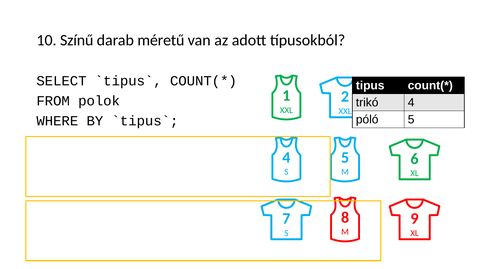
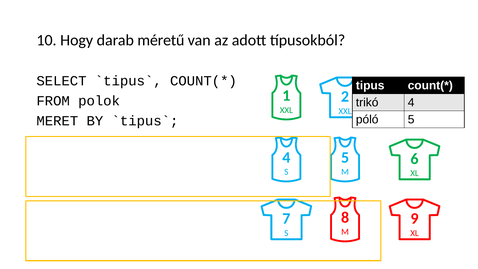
Színű: Színű -> Hogy
WHERE: WHERE -> MERET
